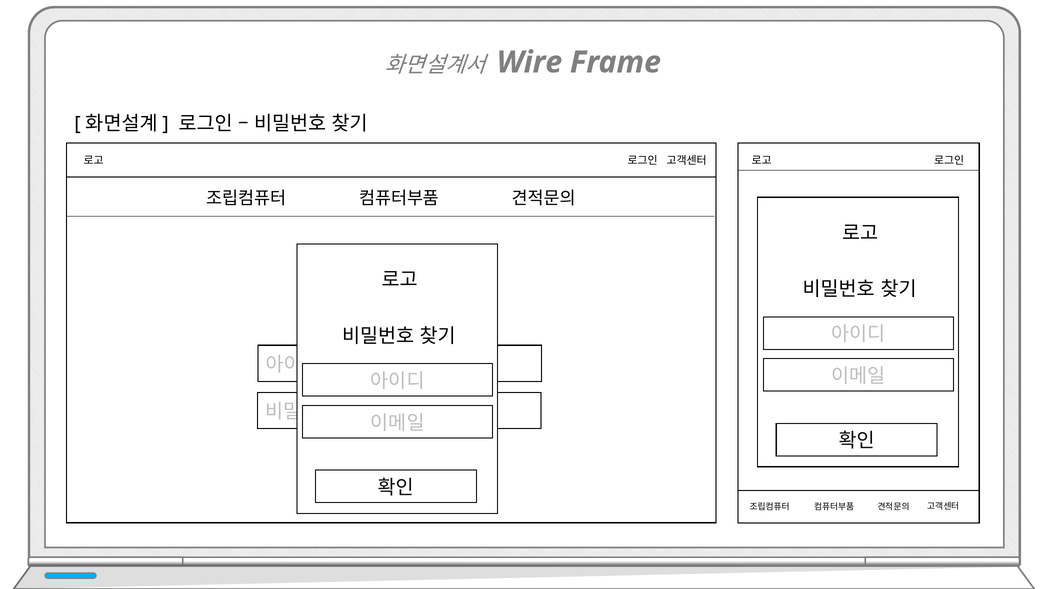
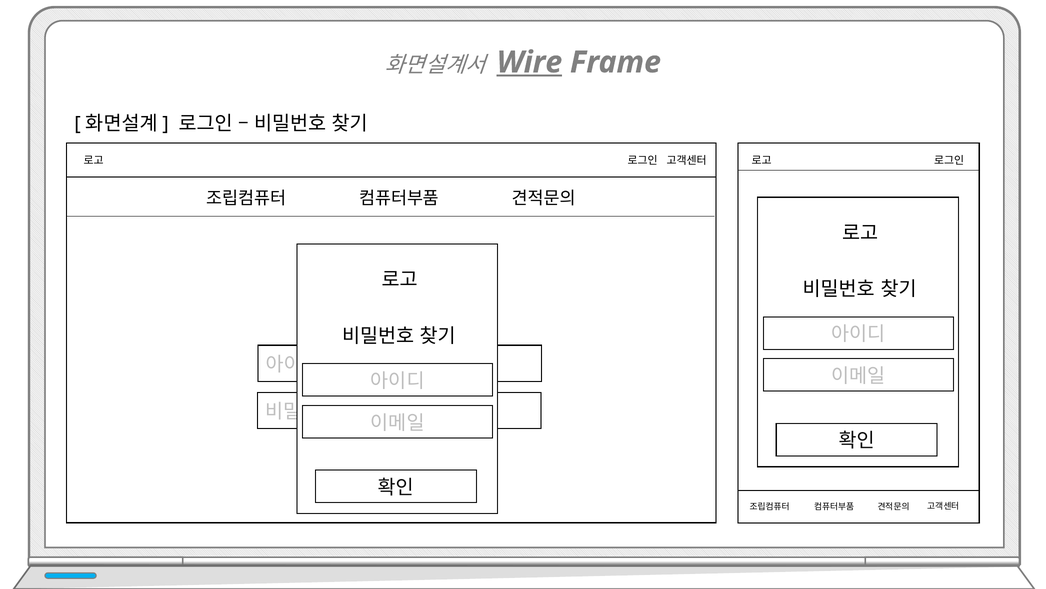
Wire underline: none -> present
